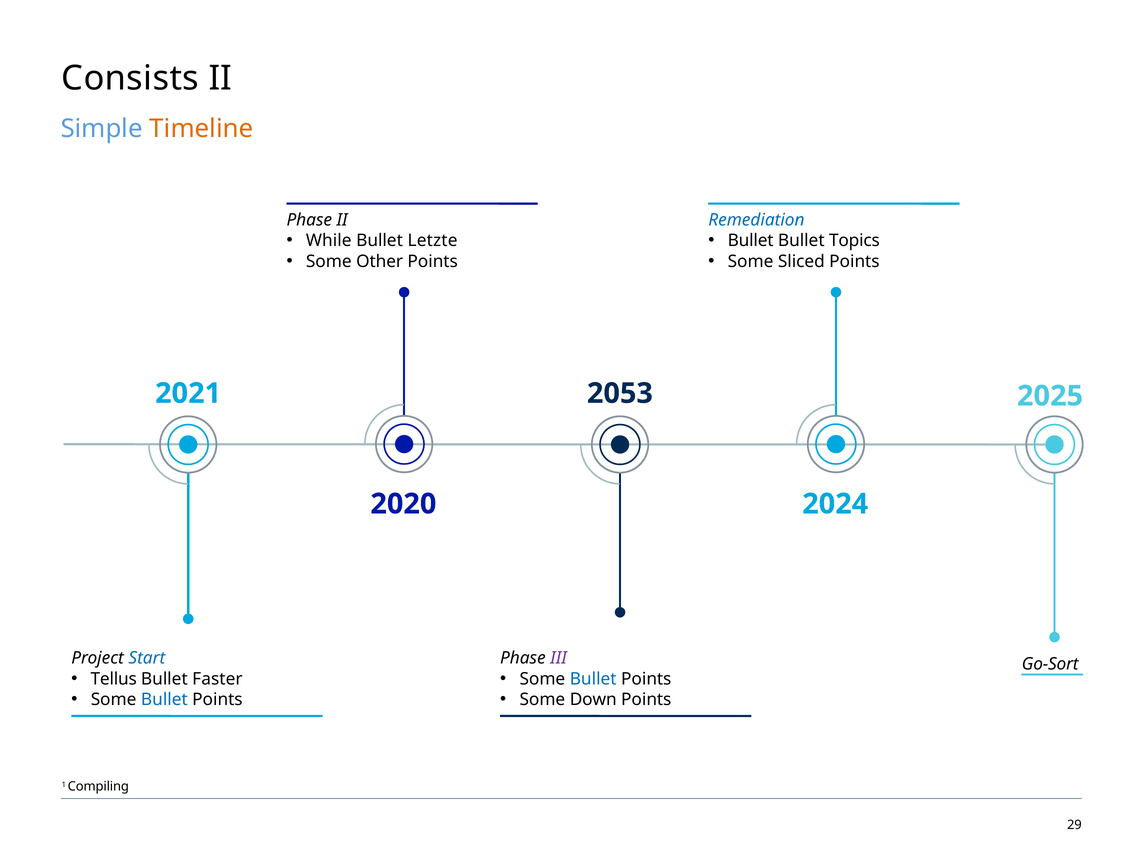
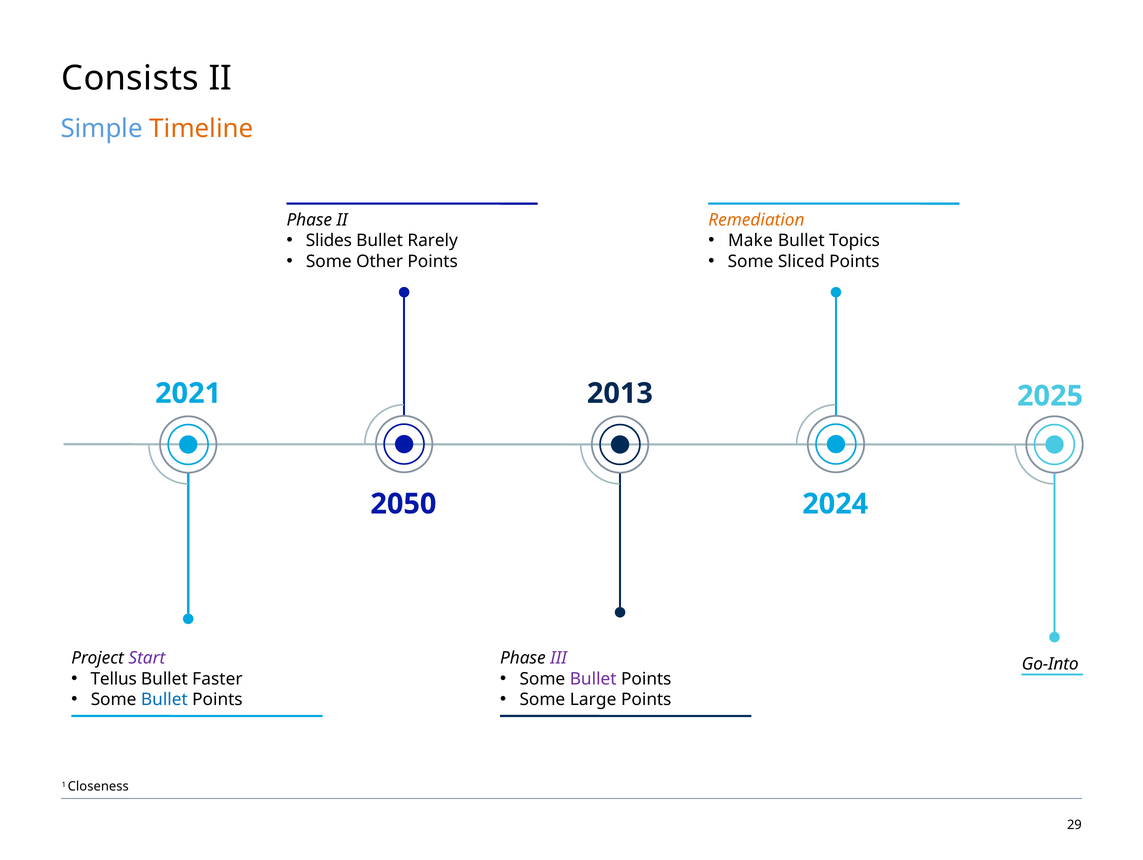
Remediation colour: blue -> orange
While: While -> Slides
Letzte: Letzte -> Rarely
Bullet at (751, 241): Bullet -> Make
2053: 2053 -> 2013
2020: 2020 -> 2050
Start colour: blue -> purple
Go-Sort: Go-Sort -> Go-Into
Bullet at (593, 679) colour: blue -> purple
Down: Down -> Large
Compiling: Compiling -> Closeness
